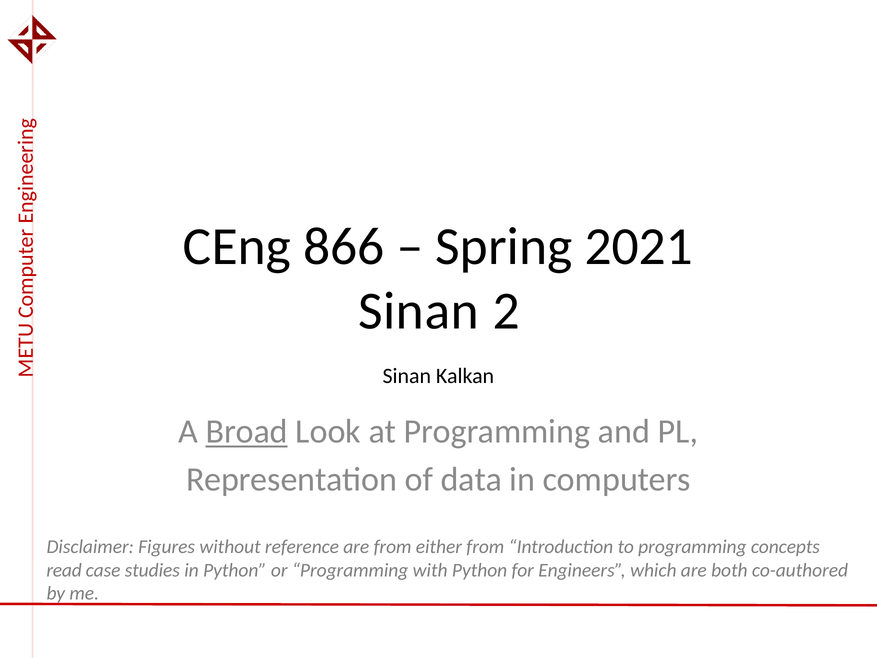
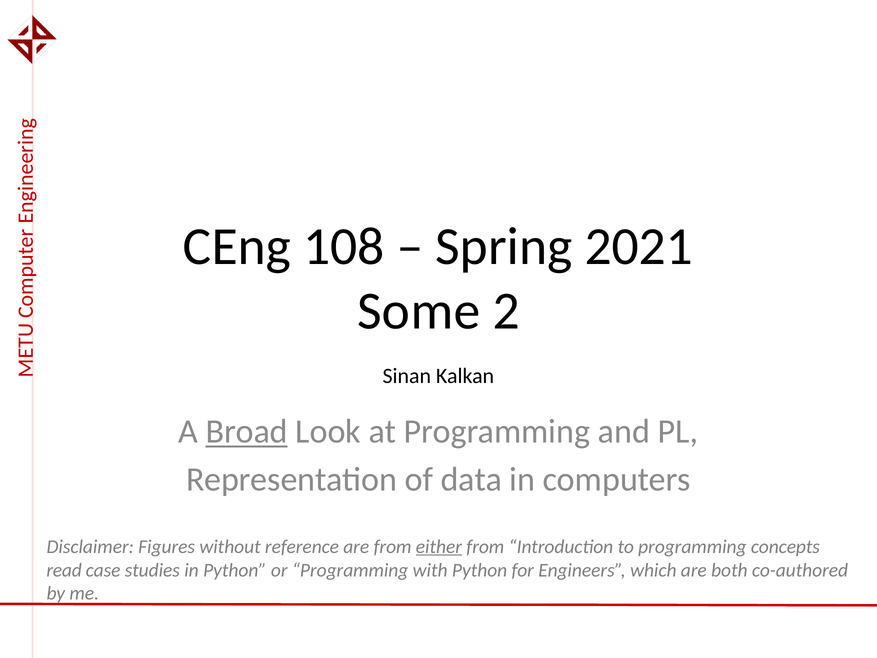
866: 866 -> 108
Sinan at (419, 311): Sinan -> Some
either underline: none -> present
